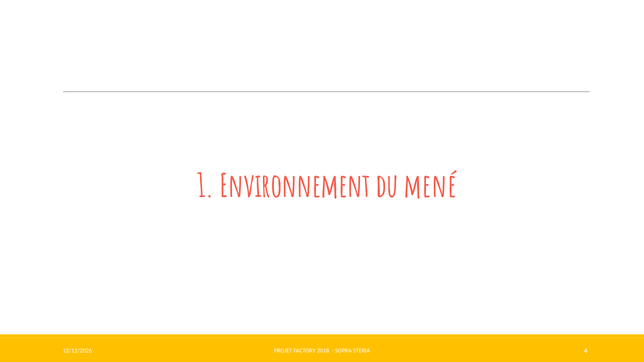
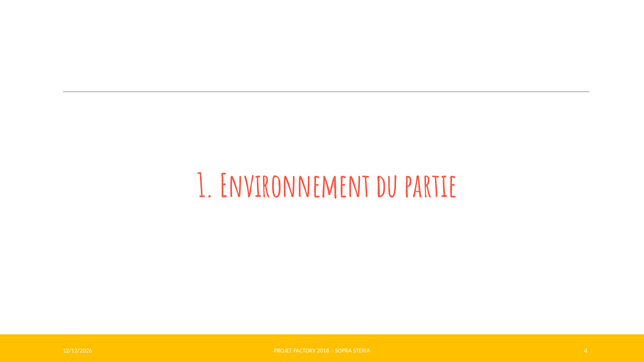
mené: mené -> partie
